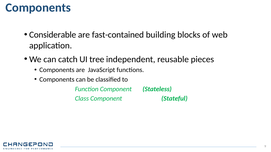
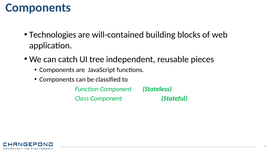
Considerable: Considerable -> Technologies
fast-contained: fast-contained -> will-contained
